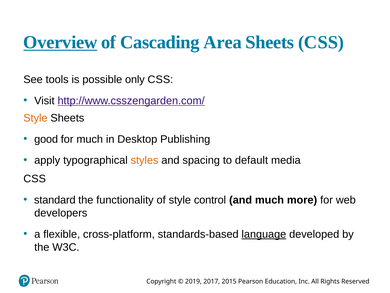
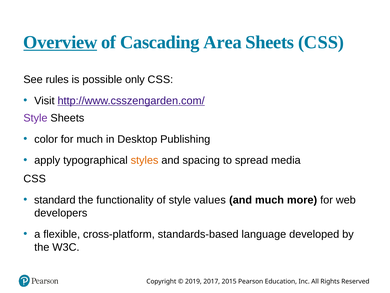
tools: tools -> rules
Style at (35, 118) colour: orange -> purple
good: good -> color
default: default -> spread
control: control -> values
language underline: present -> none
